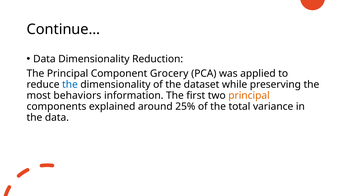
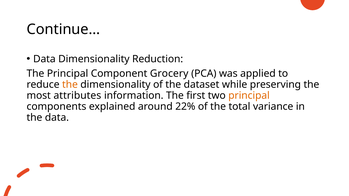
the at (70, 85) colour: blue -> orange
behaviors: behaviors -> attributes
25%: 25% -> 22%
